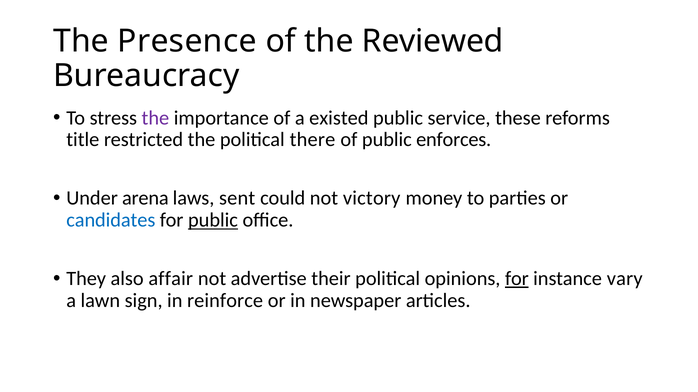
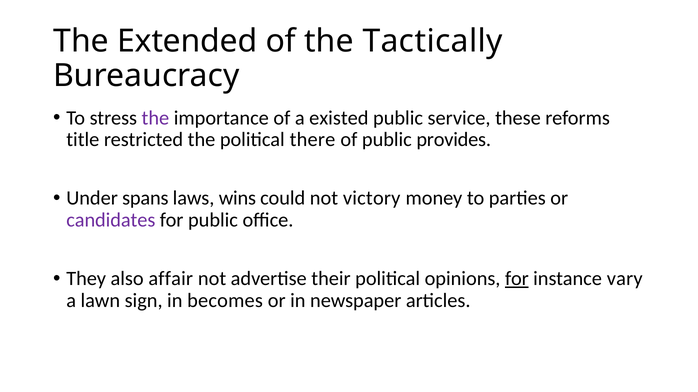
Presence: Presence -> Extended
Reviewed: Reviewed -> Tactically
enforces: enforces -> provides
arena: arena -> spans
sent: sent -> wins
candidates colour: blue -> purple
public at (213, 221) underline: present -> none
reinforce: reinforce -> becomes
